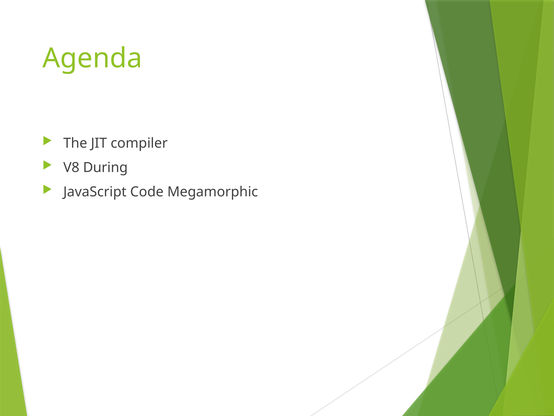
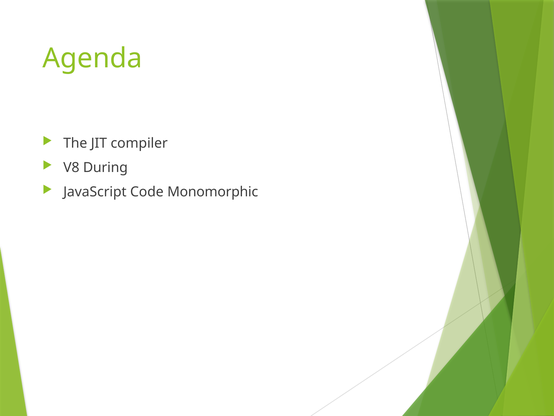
Megamorphic: Megamorphic -> Monomorphic
